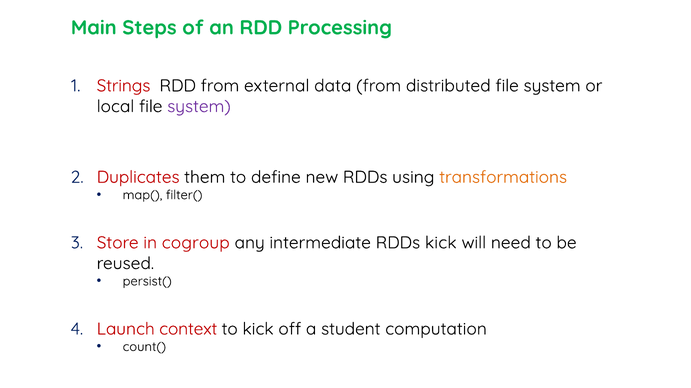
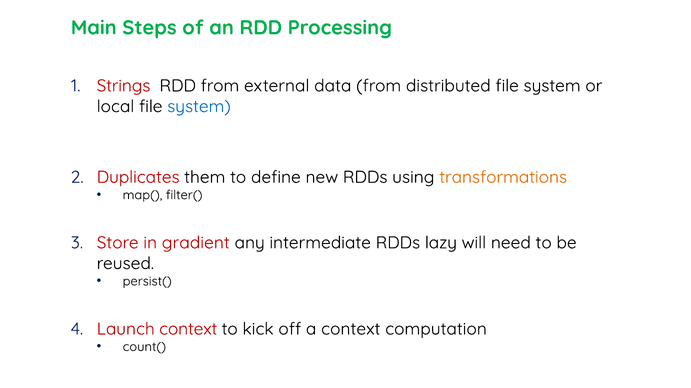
system at (199, 107) colour: purple -> blue
cogroup: cogroup -> gradient
RDDs kick: kick -> lazy
a student: student -> context
